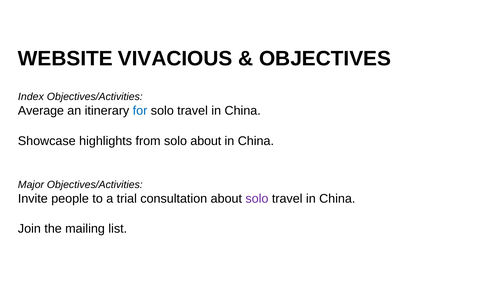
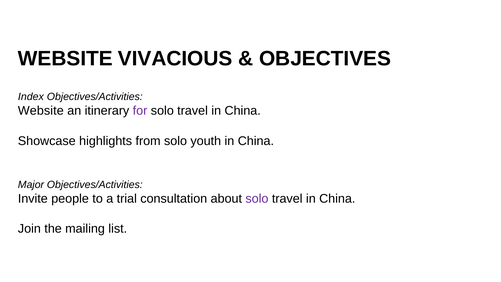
Average at (41, 111): Average -> Website
for colour: blue -> purple
solo about: about -> youth
